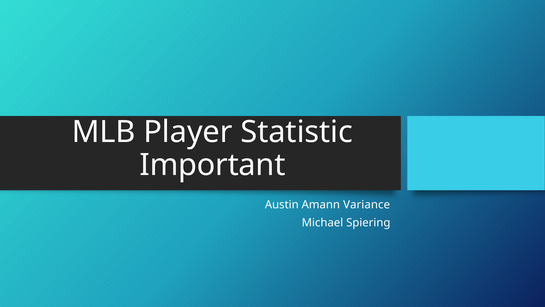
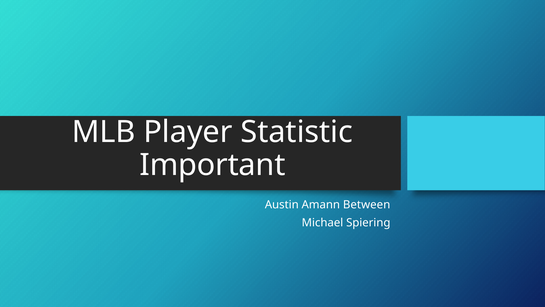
Variance: Variance -> Between
